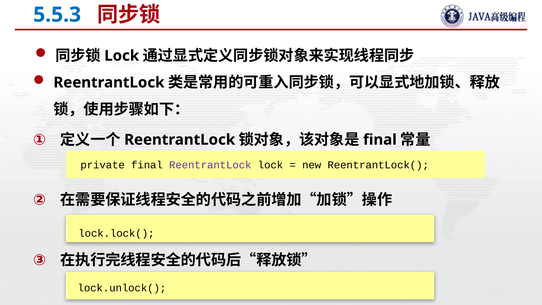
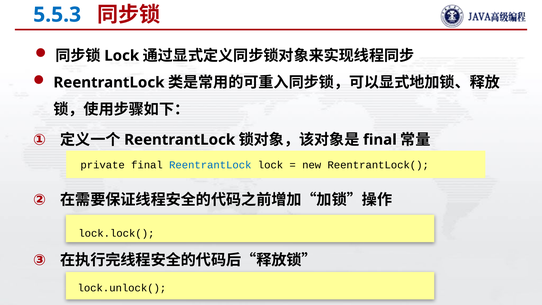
ReentrantLock at (210, 165) colour: purple -> blue
